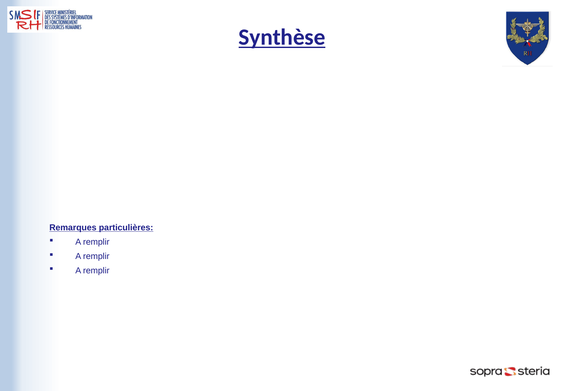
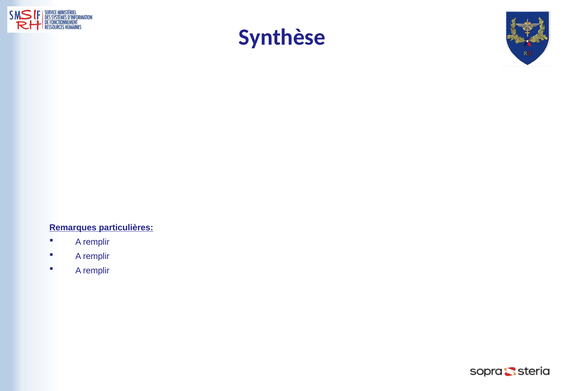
Synthèse underline: present -> none
